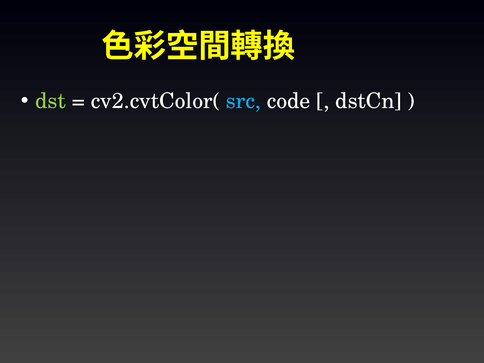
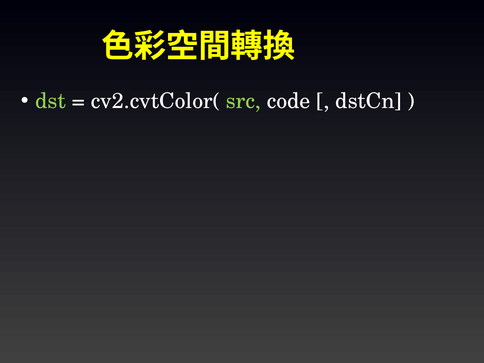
src colour: light blue -> light green
